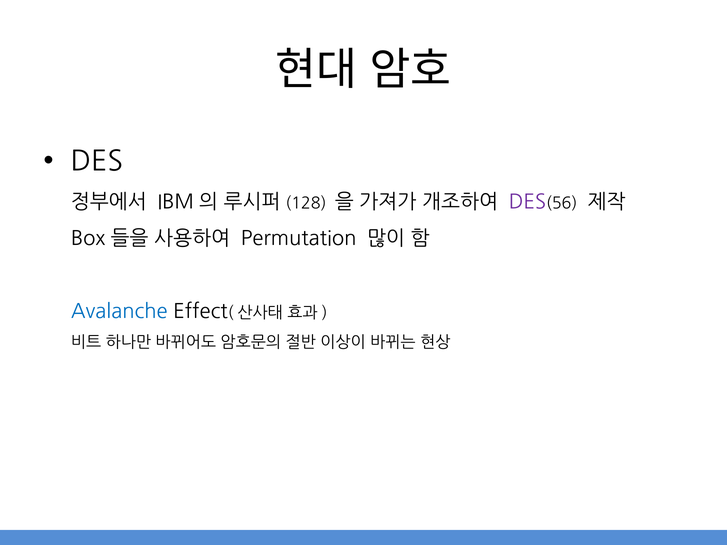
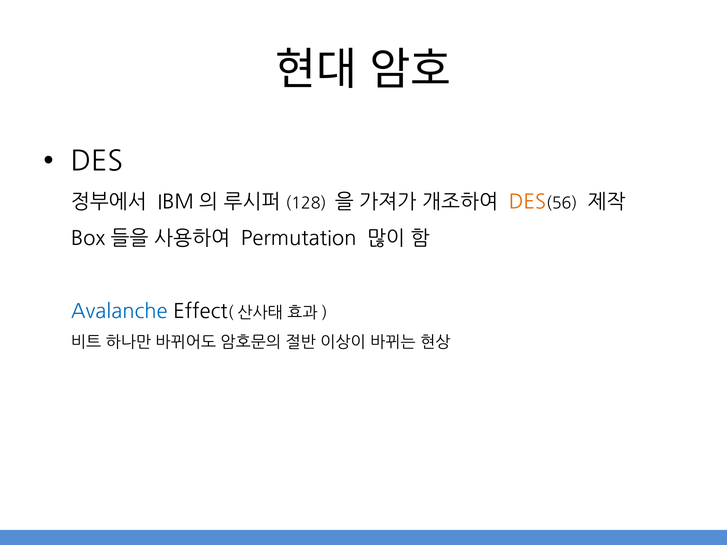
DES at (527, 202) colour: purple -> orange
